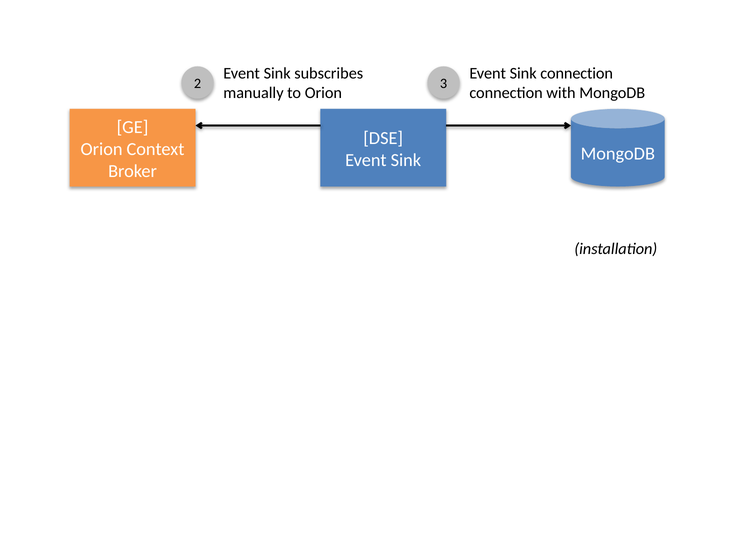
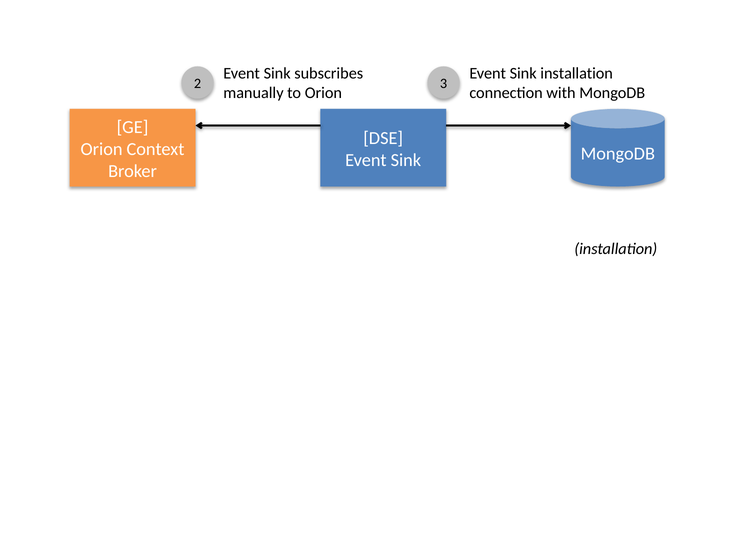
Sink connection: connection -> installation
